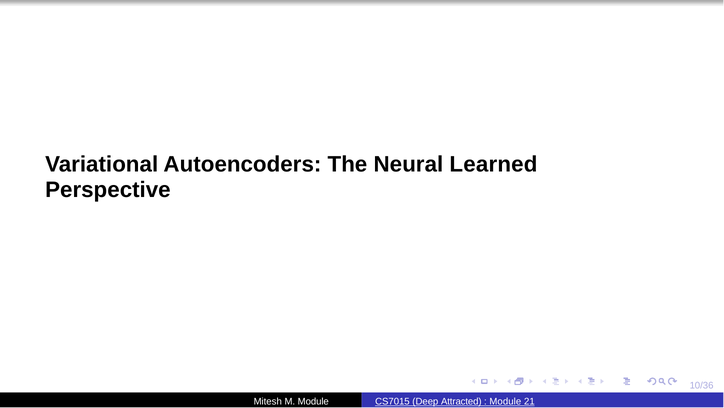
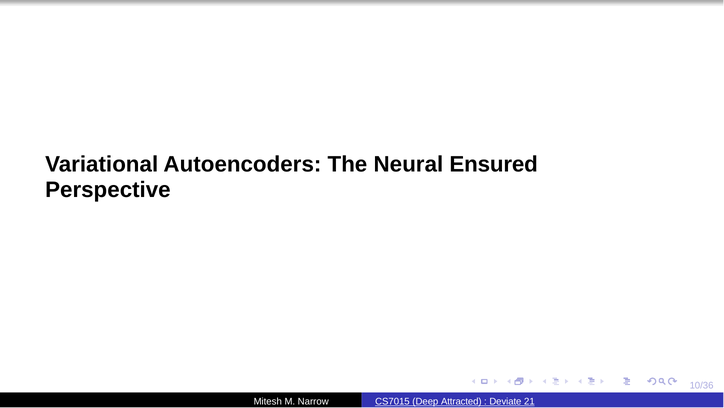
Learned: Learned -> Ensured
M Module: Module -> Narrow
Module at (505, 401): Module -> Deviate
